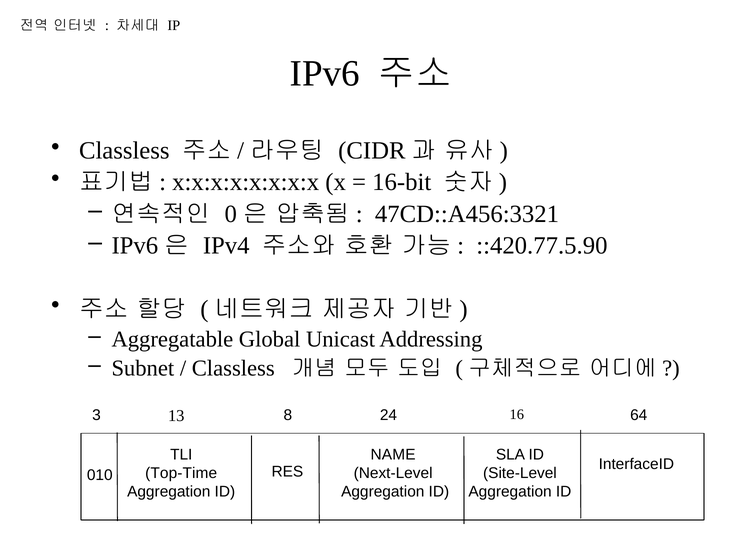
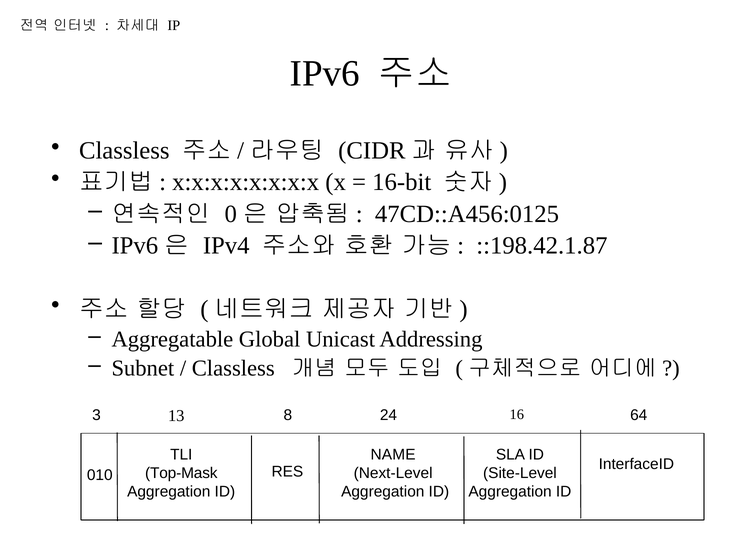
47CD::A456:3321: 47CD::A456:3321 -> 47CD::A456:0125
::420.77.5.90: ::420.77.5.90 -> ::198.42.1.87
Top-Time: Top-Time -> Top-Mask
